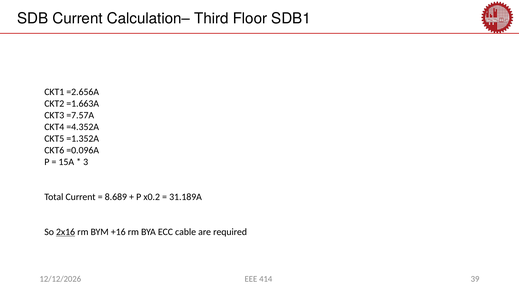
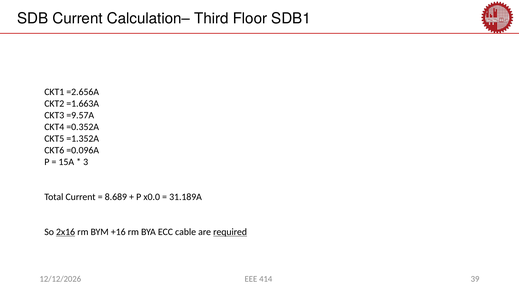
=7.57A: =7.57A -> =9.57A
=4.352A: =4.352A -> =0.352A
x0.2: x0.2 -> x0.0
required underline: none -> present
